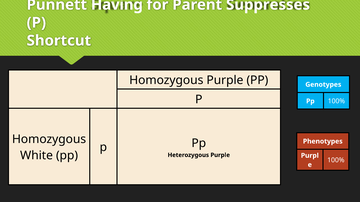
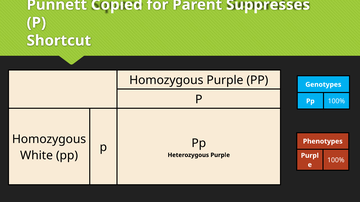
Having: Having -> Copied
